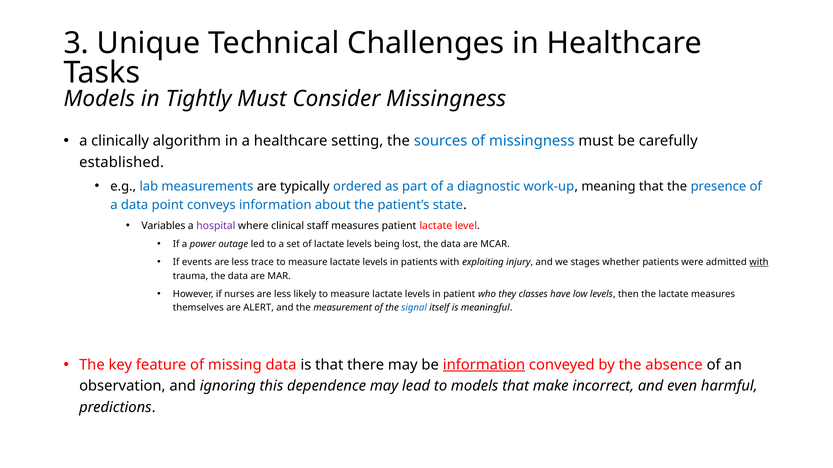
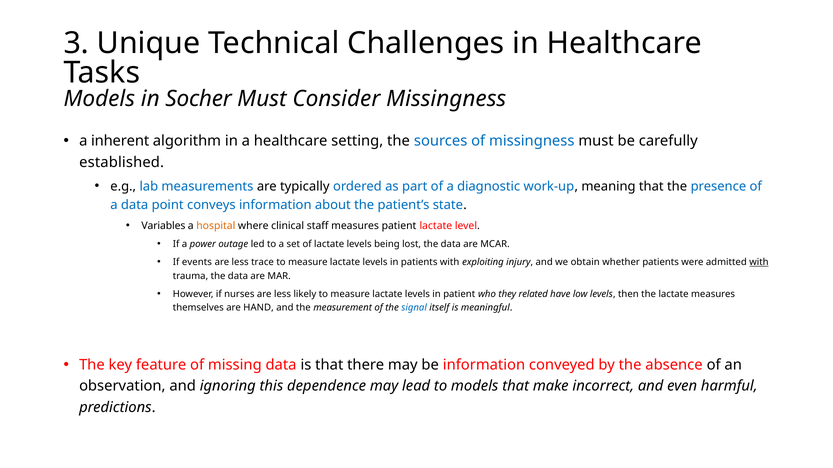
Tightly: Tightly -> Socher
clinically: clinically -> inherent
hospital colour: purple -> orange
stages: stages -> obtain
classes: classes -> related
ALERT: ALERT -> HAND
information at (484, 365) underline: present -> none
